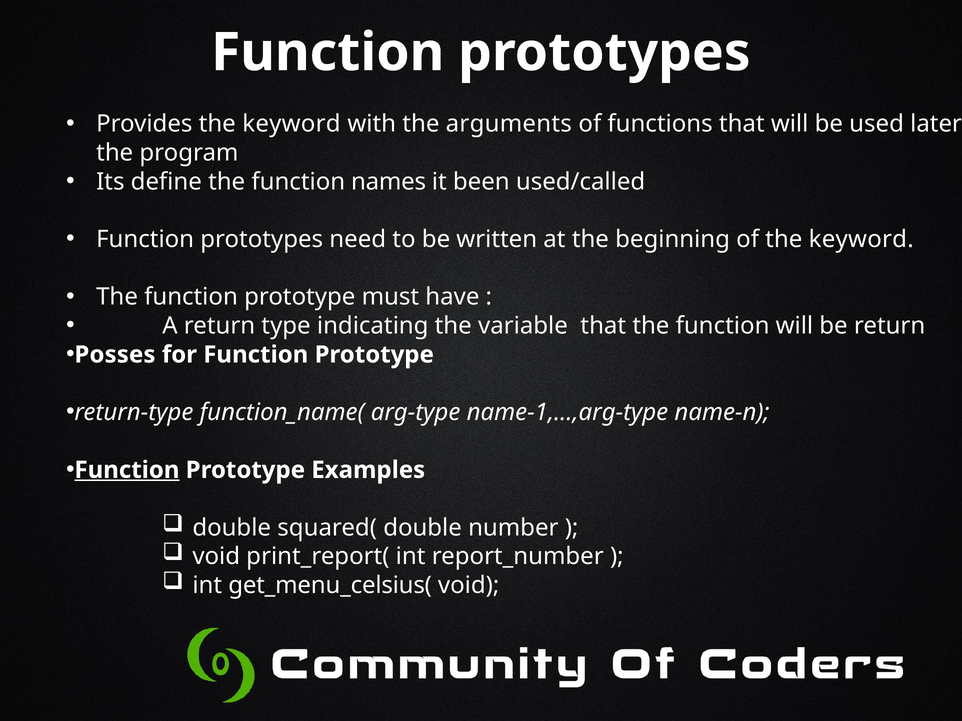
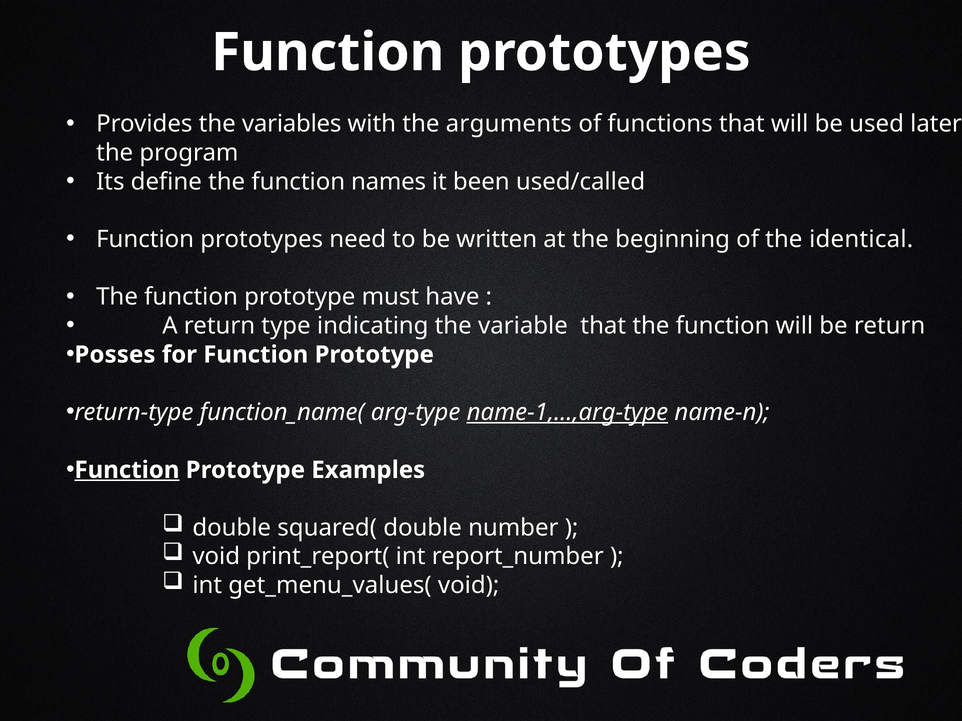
Provides the keyword: keyword -> variables
of the keyword: keyword -> identical
name-1,...,arg-type underline: none -> present
get_menu_celsius(: get_menu_celsius( -> get_menu_values(
